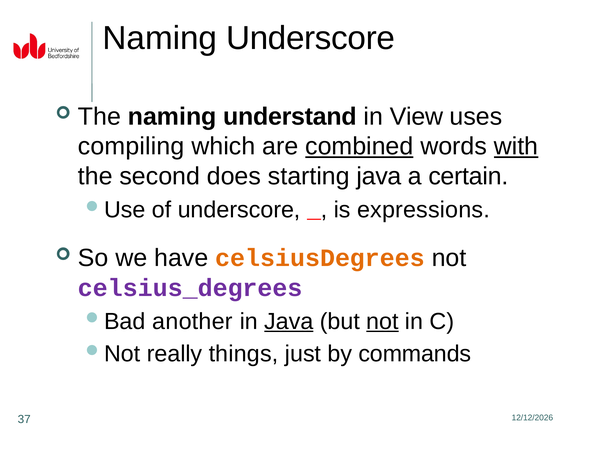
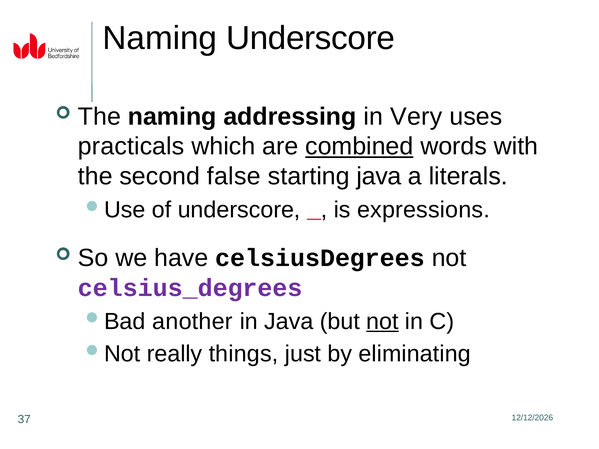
understand: understand -> addressing
View: View -> Very
compiling: compiling -> practicals
with underline: present -> none
does: does -> false
certain: certain -> literals
celsiusDegrees colour: orange -> black
Java at (289, 322) underline: present -> none
commands: commands -> eliminating
